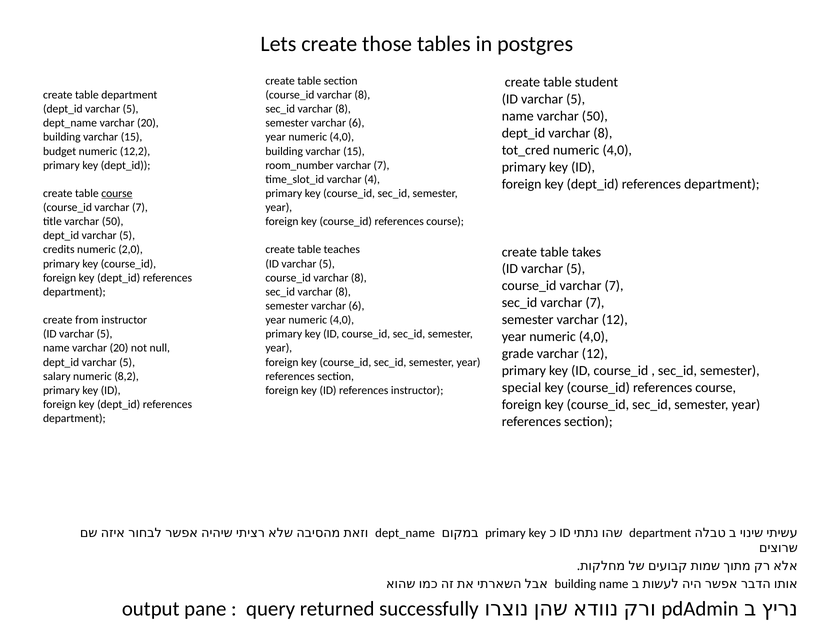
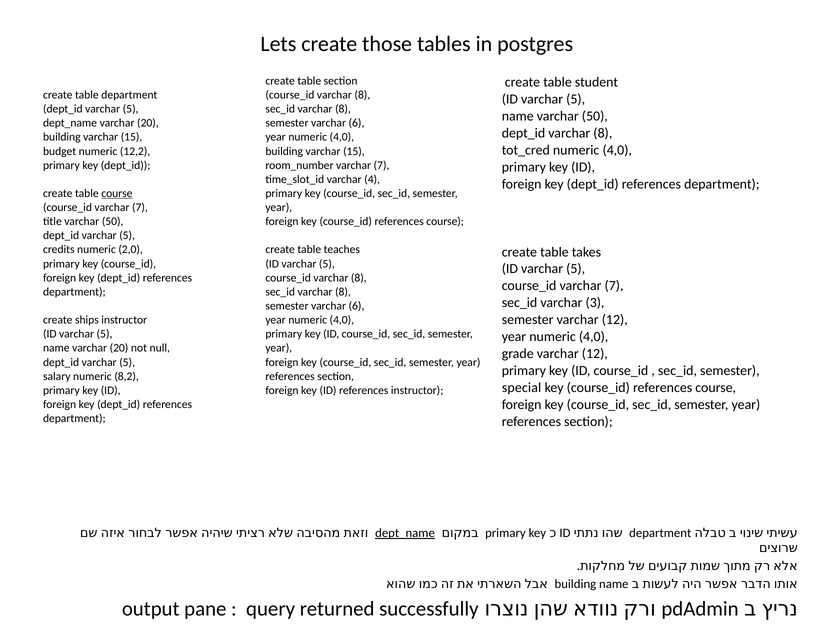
7 at (595, 303): 7 -> 3
from: from -> ships
dept_name at (405, 533) underline: none -> present
